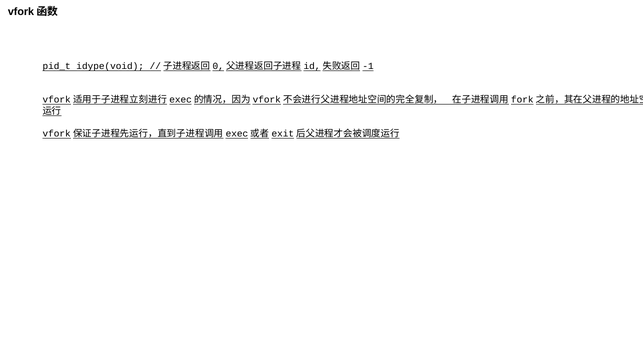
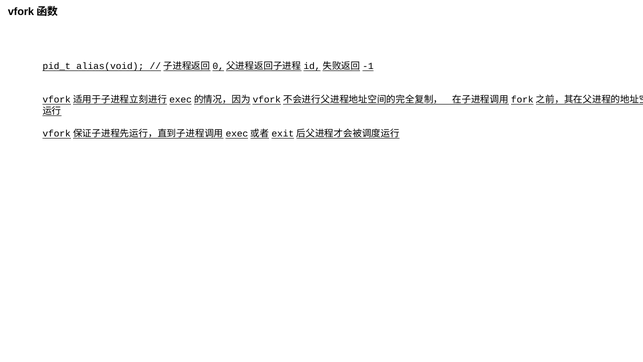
idype(void: idype(void -> alias(void
